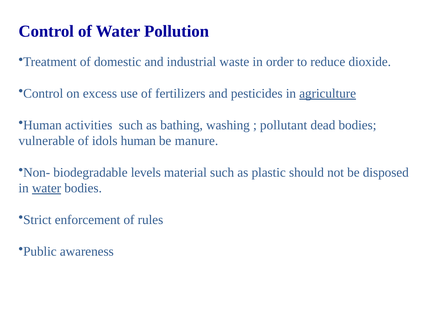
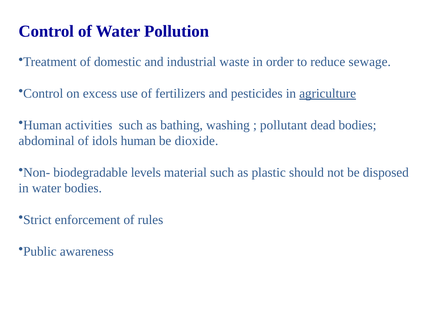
dioxide: dioxide -> sewage
vulnerable: vulnerable -> abdominal
manure: manure -> dioxide
water at (47, 188) underline: present -> none
